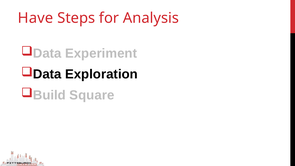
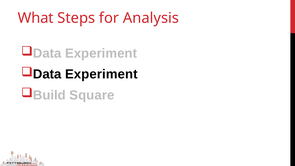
Have: Have -> What
Exploration at (101, 74): Exploration -> Experiment
